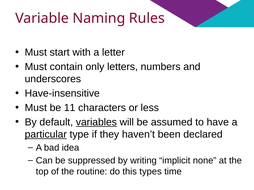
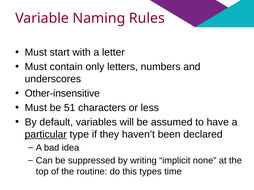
Have-insensitive: Have-insensitive -> Other-insensitive
11: 11 -> 51
variables underline: present -> none
